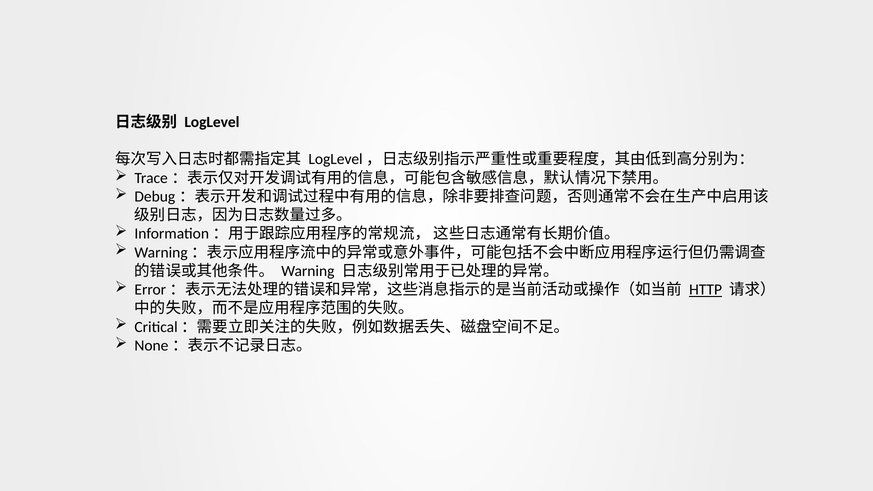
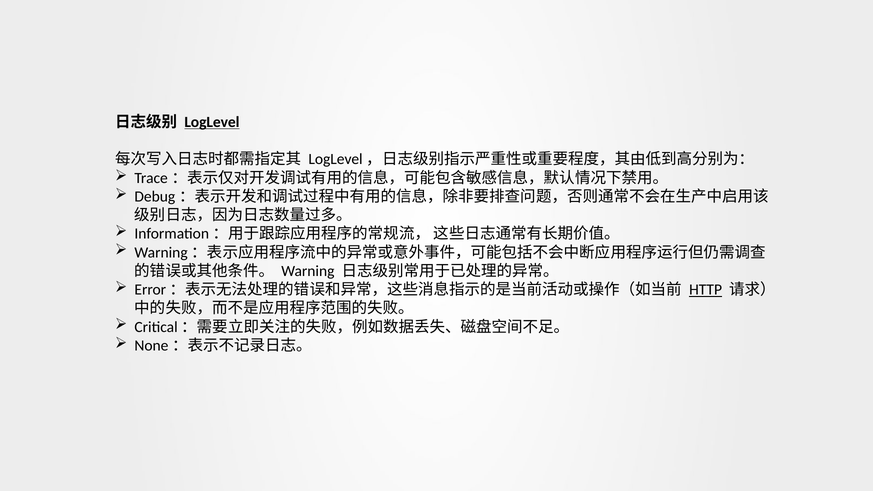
LogLevel underline: none -> present
